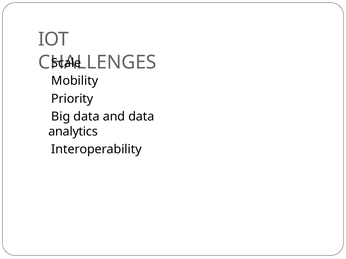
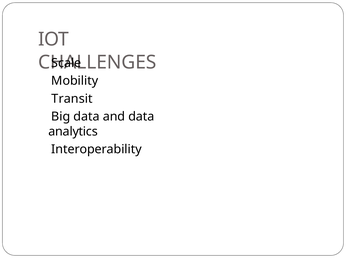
Priority: Priority -> Transit
